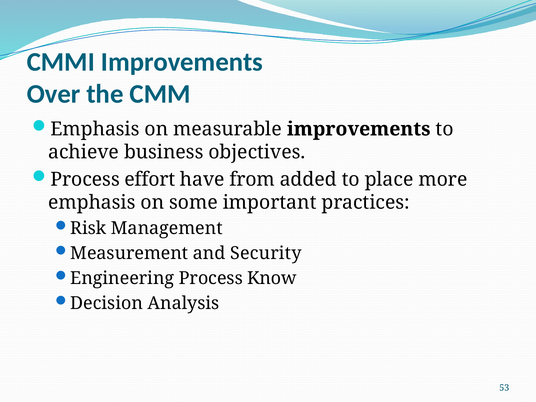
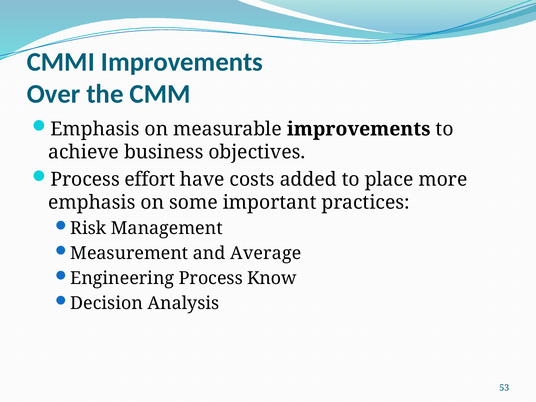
from: from -> costs
Security: Security -> Average
